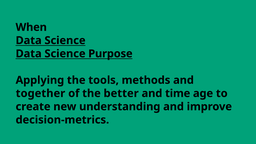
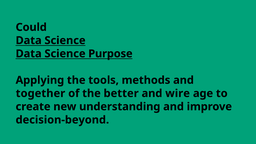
When: When -> Could
time: time -> wire
decision-metrics: decision-metrics -> decision-beyond
